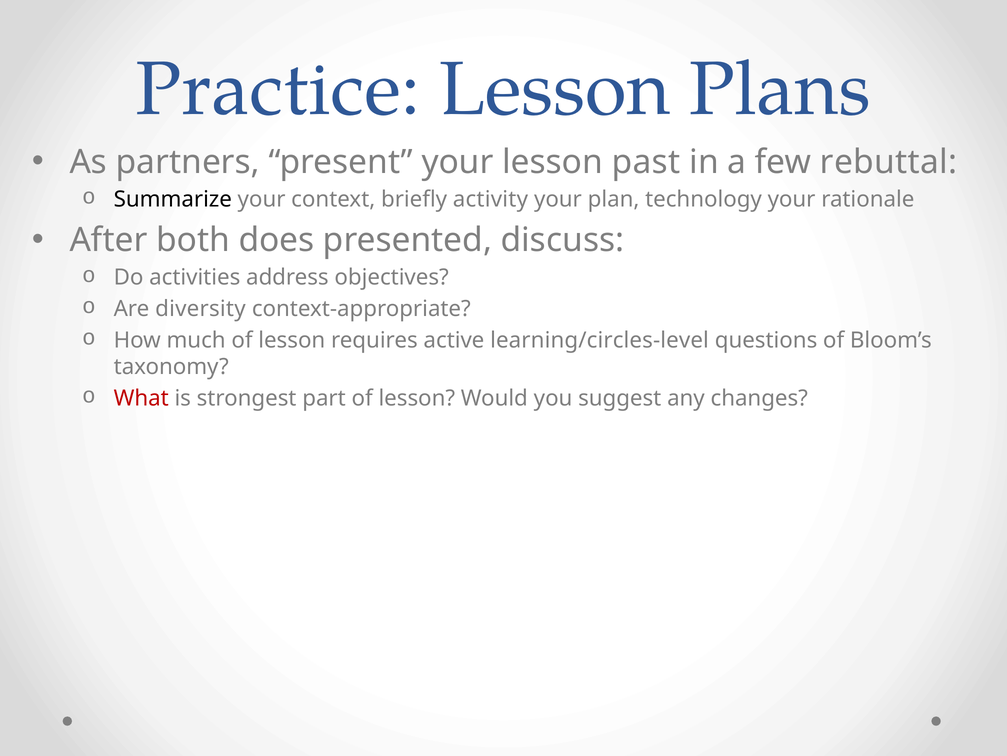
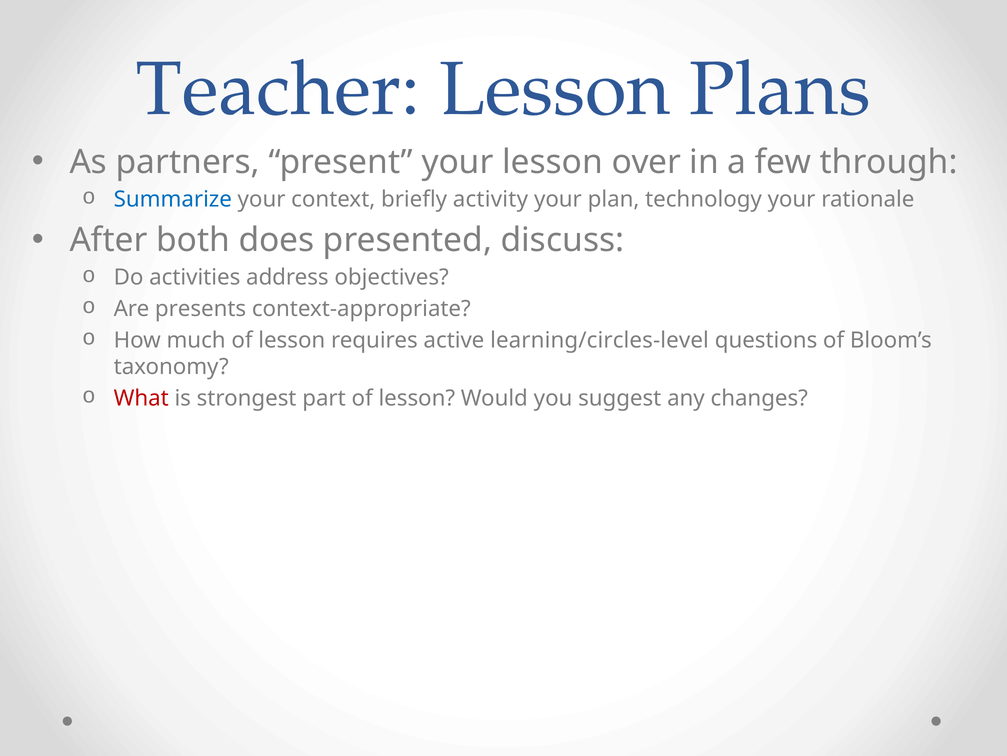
Practice: Practice -> Teacher
past: past -> over
rebuttal: rebuttal -> through
Summarize colour: black -> blue
diversity: diversity -> presents
